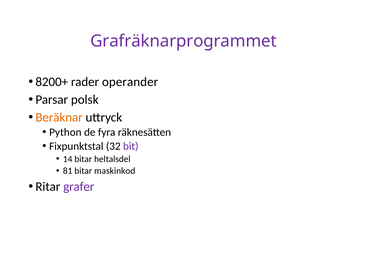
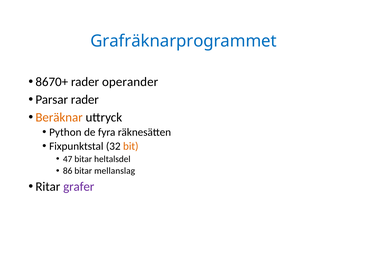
Grafräknarprogrammet colour: purple -> blue
8200+: 8200+ -> 8670+
Parsar polsk: polsk -> rader
bit colour: purple -> orange
14: 14 -> 47
81: 81 -> 86
maskinkod: maskinkod -> mellanslag
